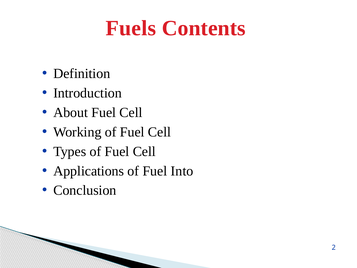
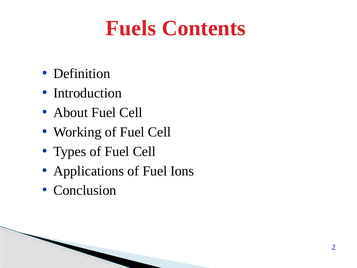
Into: Into -> Ions
